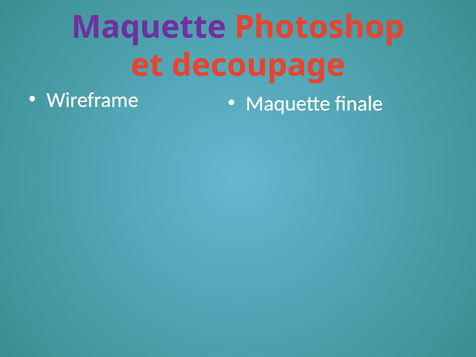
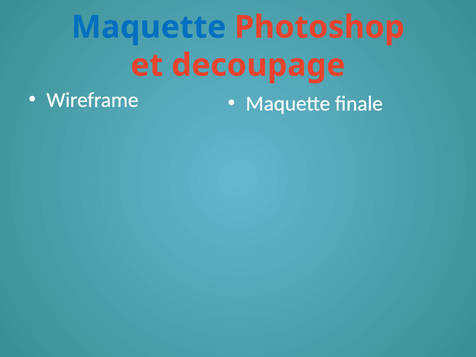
Maquette at (149, 27) colour: purple -> blue
